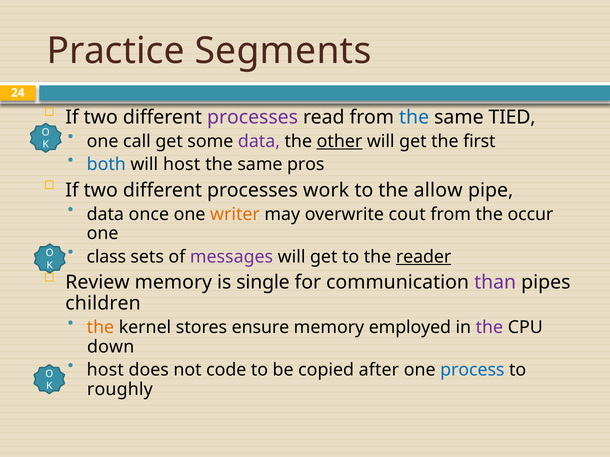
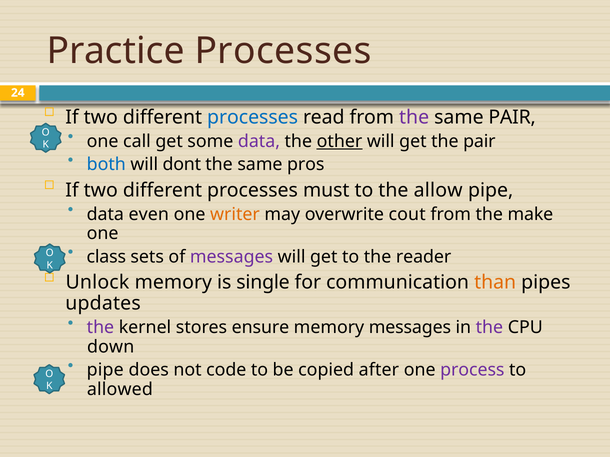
Practice Segments: Segments -> Processes
processes at (253, 117) colour: purple -> blue
the at (414, 117) colour: blue -> purple
same TIED: TIED -> PAIR
the first: first -> pair
will host: host -> dont
work: work -> must
once: once -> even
occur: occur -> make
reader underline: present -> none
Review: Review -> Unlock
than colour: purple -> orange
children: children -> updates
the at (100, 328) colour: orange -> purple
memory employed: employed -> messages
host at (105, 370): host -> pipe
process colour: blue -> purple
roughly: roughly -> allowed
